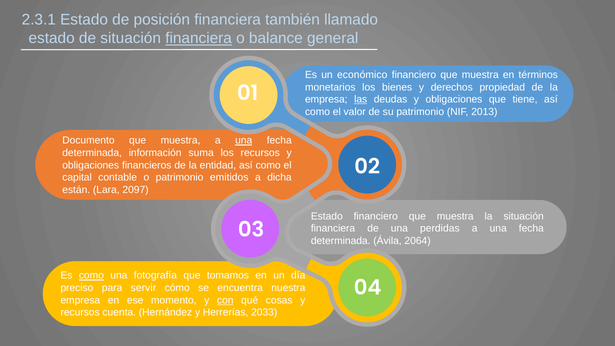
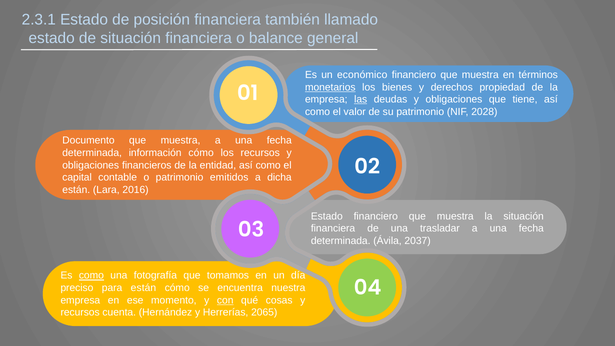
financiera at (199, 38) underline: present -> none
monetarios underline: none -> present
2013: 2013 -> 2028
una at (244, 141) underline: present -> none
información suma: suma -> cómo
2097: 2097 -> 2016
perdidas: perdidas -> trasladar
2064: 2064 -> 2037
para servir: servir -> están
2033: 2033 -> 2065
